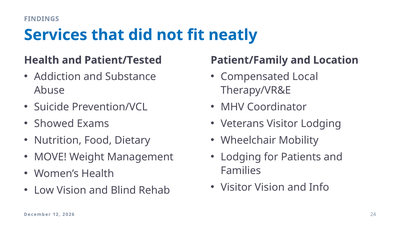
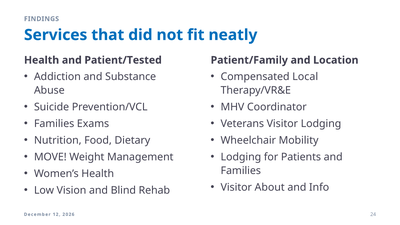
Showed at (54, 124): Showed -> Families
Visitor Vision: Vision -> About
